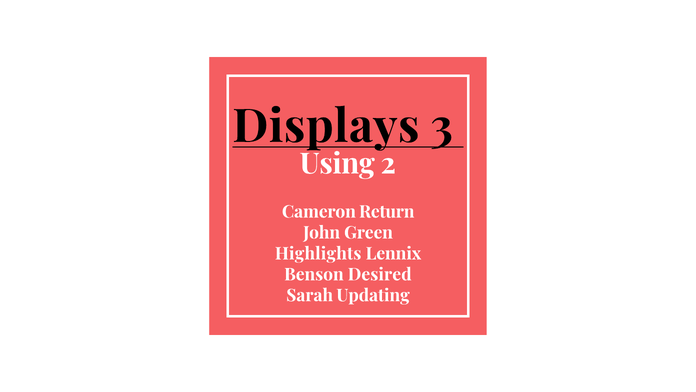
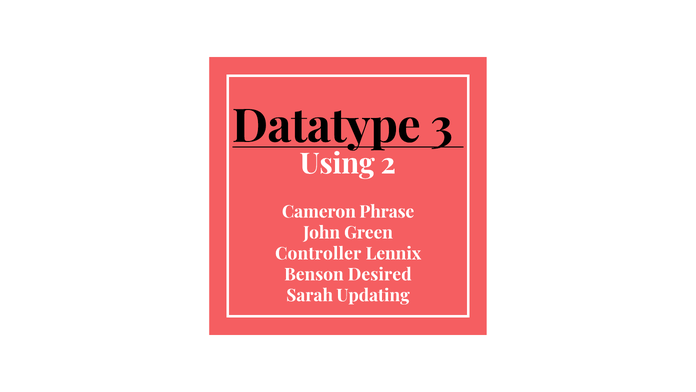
Displays: Displays -> Datatype
Return: Return -> Phrase
Highlights: Highlights -> Controller
